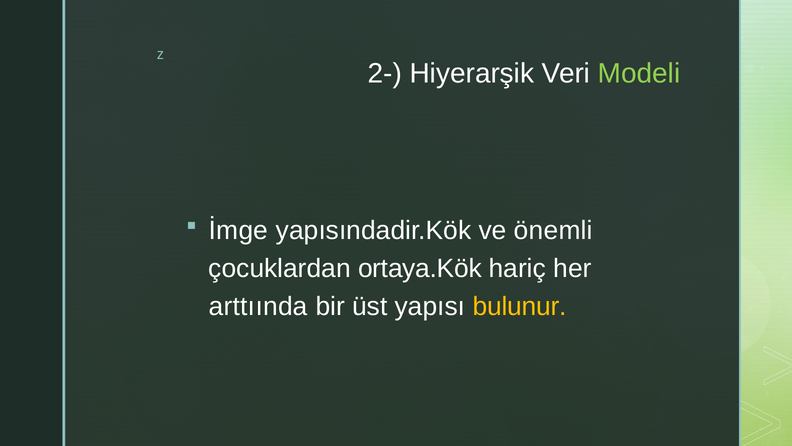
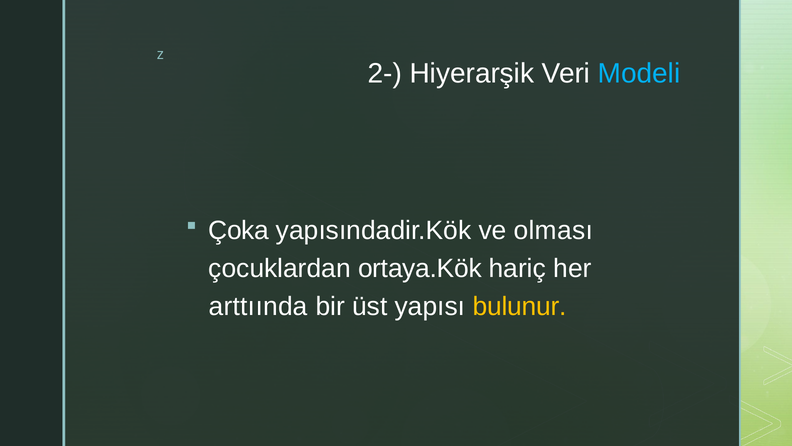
Modeli colour: light green -> light blue
İmge: İmge -> Çoka
önemli: önemli -> olması
